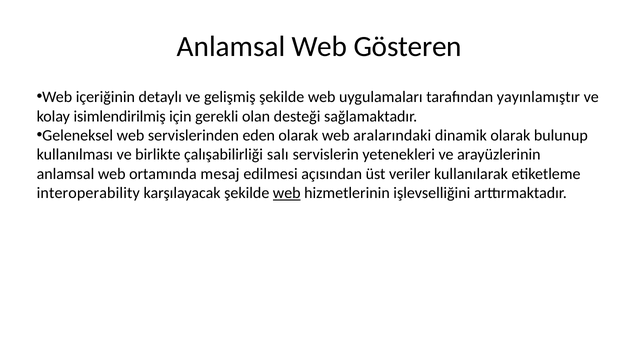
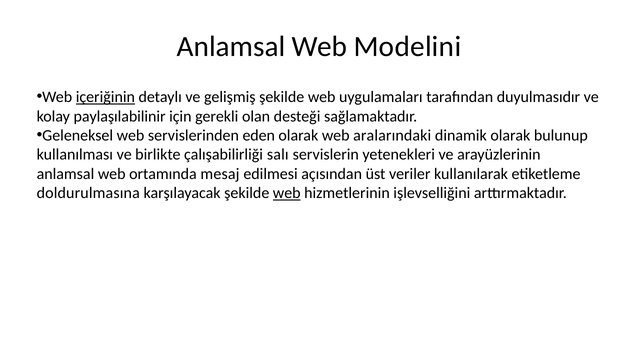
Gösteren: Gösteren -> Modelini
içeriğinin underline: none -> present
yayınlamıştır: yayınlamıştır -> duyulmasıdır
isimlendirilmiş: isimlendirilmiş -> paylaşılabilinir
interoperability: interoperability -> doldurulmasına
